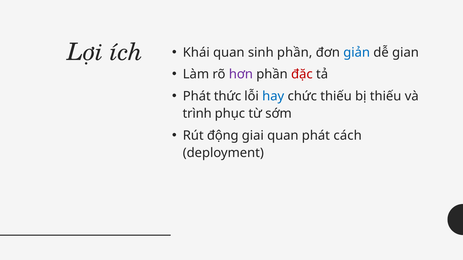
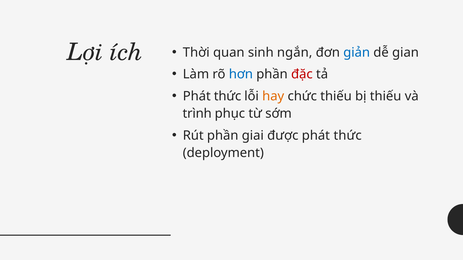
Khái: Khái -> Thời
sinh phần: phần -> ngắn
hơn colour: purple -> blue
hay colour: blue -> orange
Rút động: động -> phần
giai quan: quan -> được
cách at (348, 136): cách -> thức
